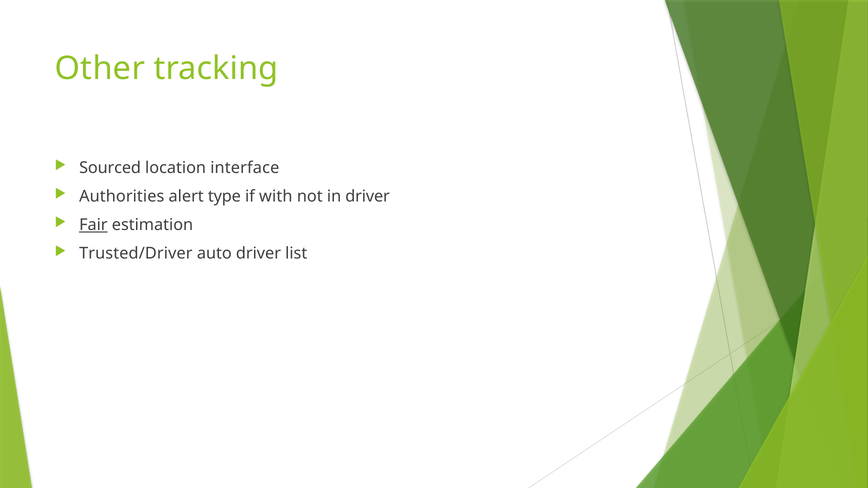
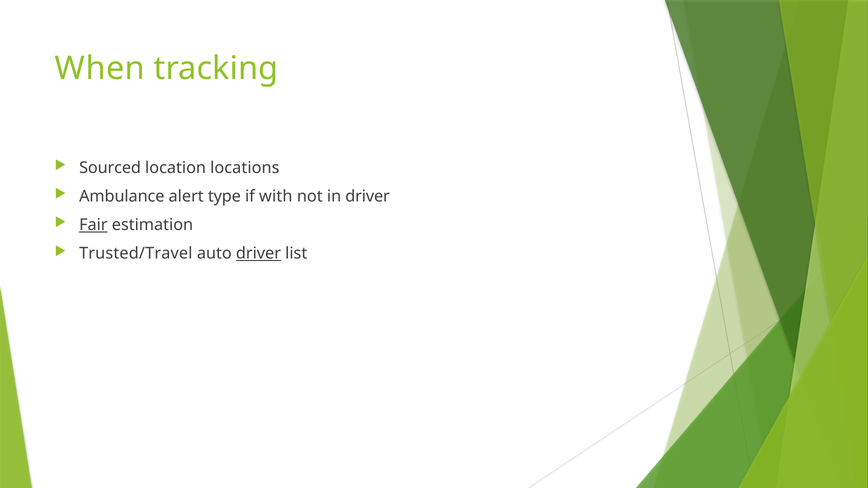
Other: Other -> When
interface: interface -> locations
Authorities: Authorities -> Ambulance
Trusted/Driver: Trusted/Driver -> Trusted/Travel
driver at (258, 254) underline: none -> present
